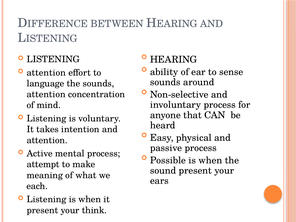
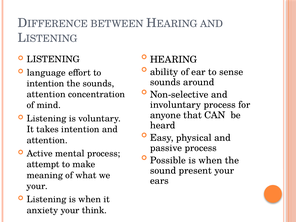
attention at (46, 73): attention -> language
language at (45, 84): language -> intention
each at (37, 186): each -> your
present at (42, 210): present -> anxiety
